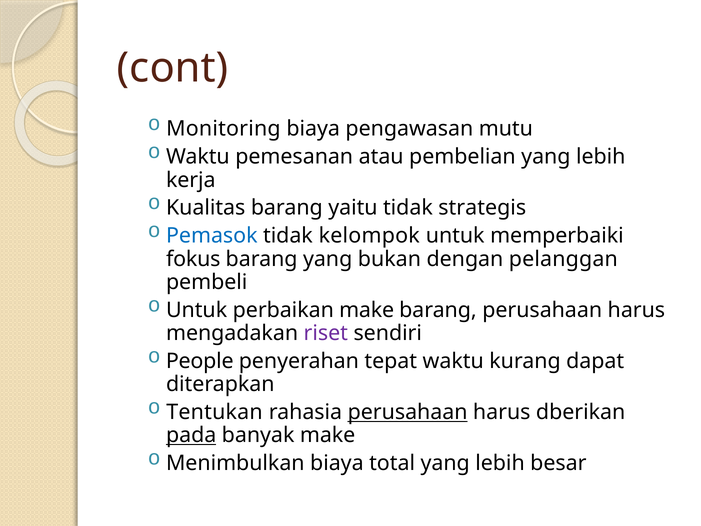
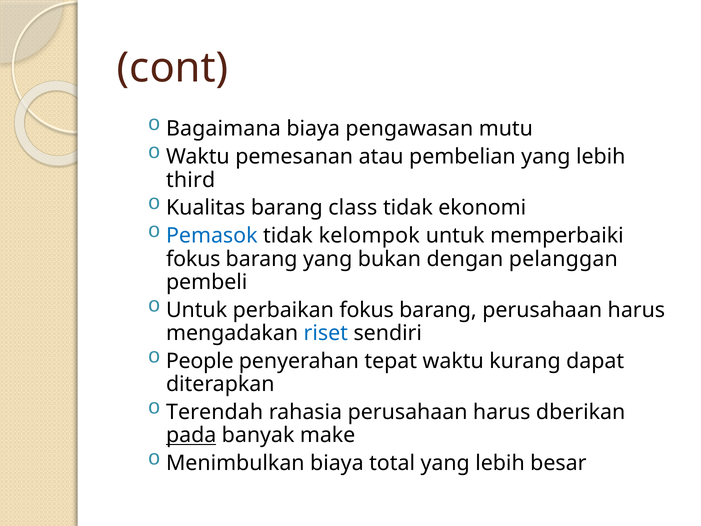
Monitoring: Monitoring -> Bagaimana
kerja: kerja -> third
yaitu: yaitu -> class
strategis: strategis -> ekonomi
perbaikan make: make -> fokus
riset colour: purple -> blue
Tentukan: Tentukan -> Terendah
perusahaan at (408, 412) underline: present -> none
